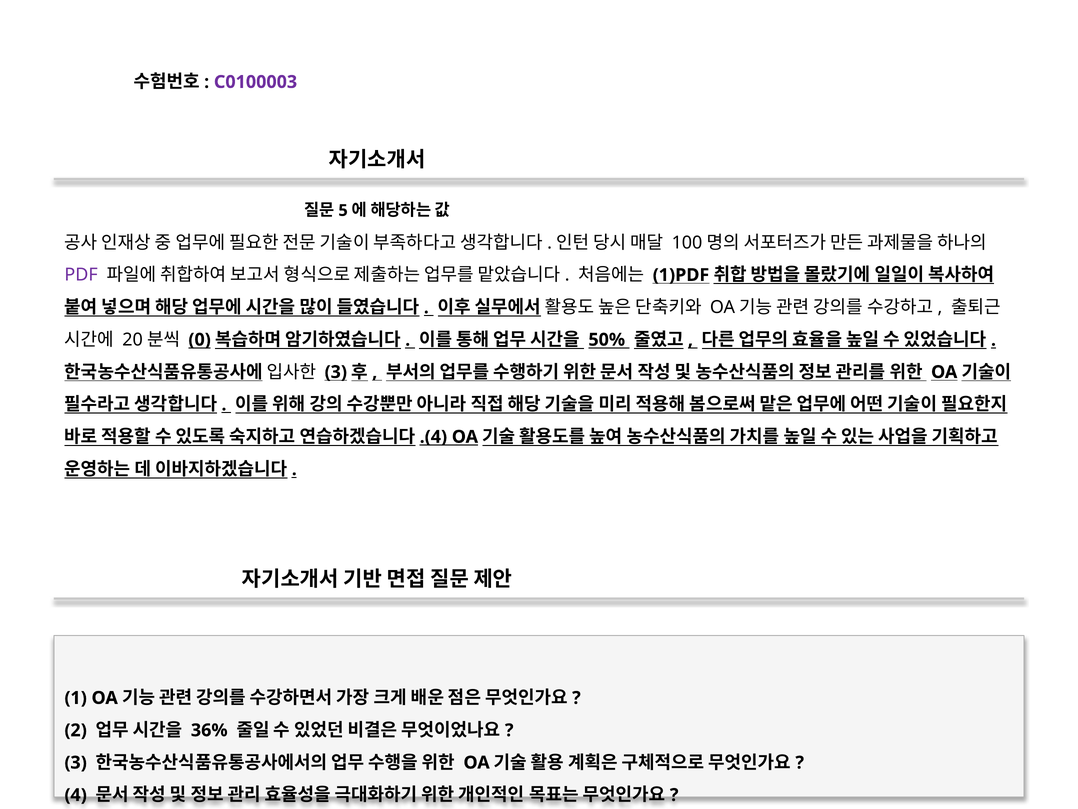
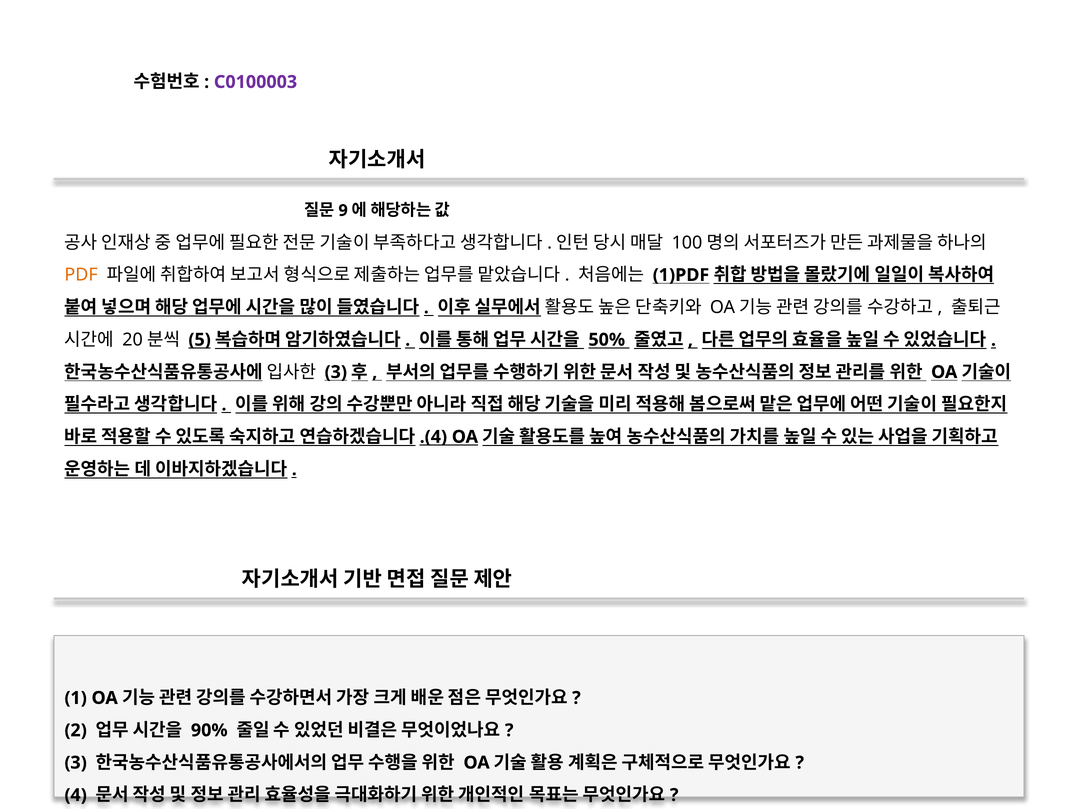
5: 5 -> 9
PDF colour: purple -> orange
0: 0 -> 5
36%: 36% -> 90%
